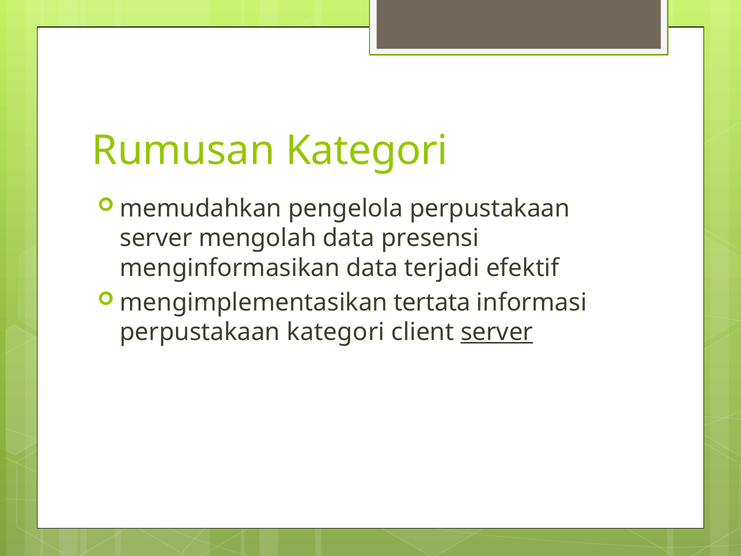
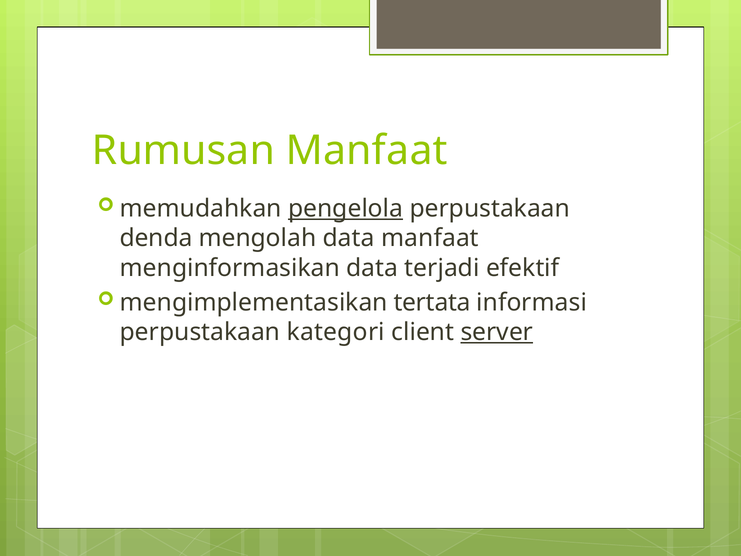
Rumusan Kategori: Kategori -> Manfaat
pengelola underline: none -> present
server at (156, 238): server -> denda
data presensi: presensi -> manfaat
